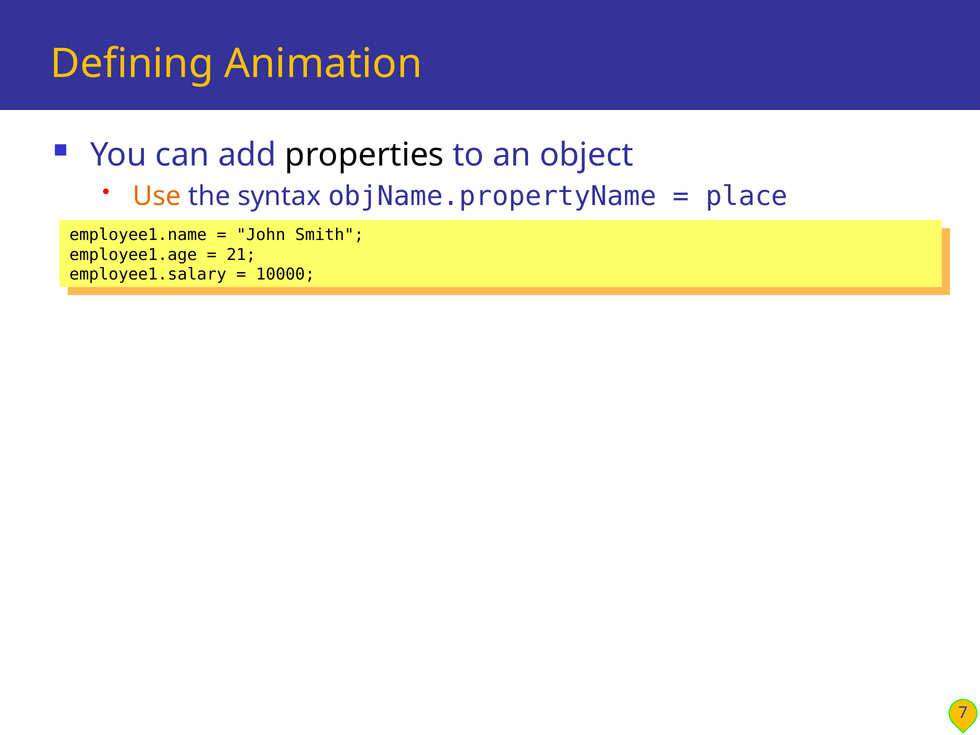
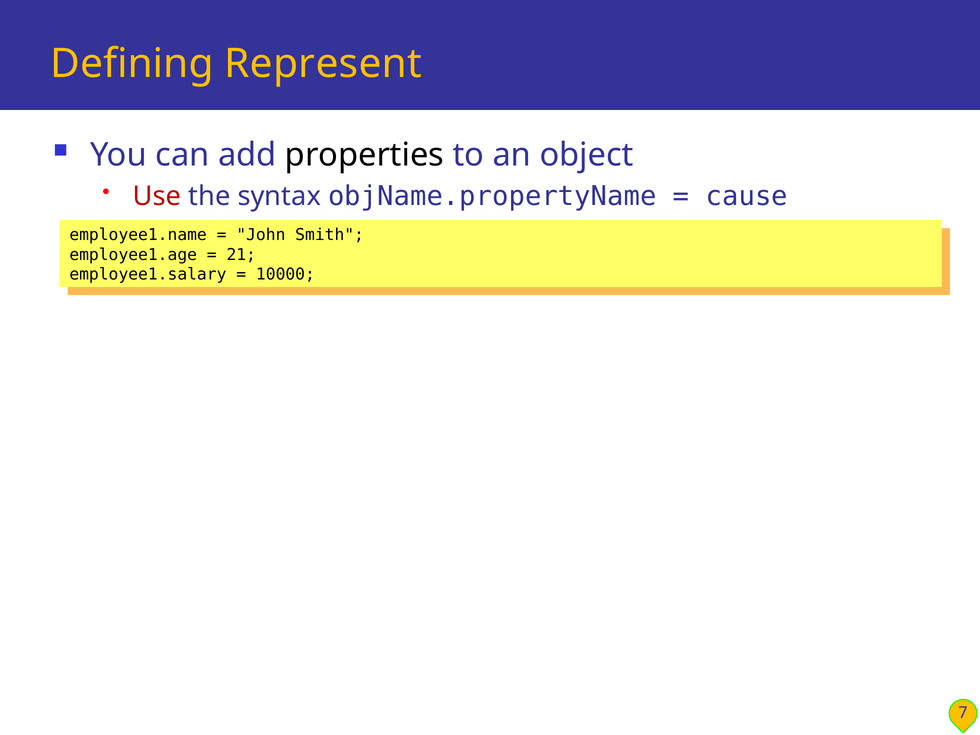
Animation: Animation -> Represent
Use colour: orange -> red
place: place -> cause
